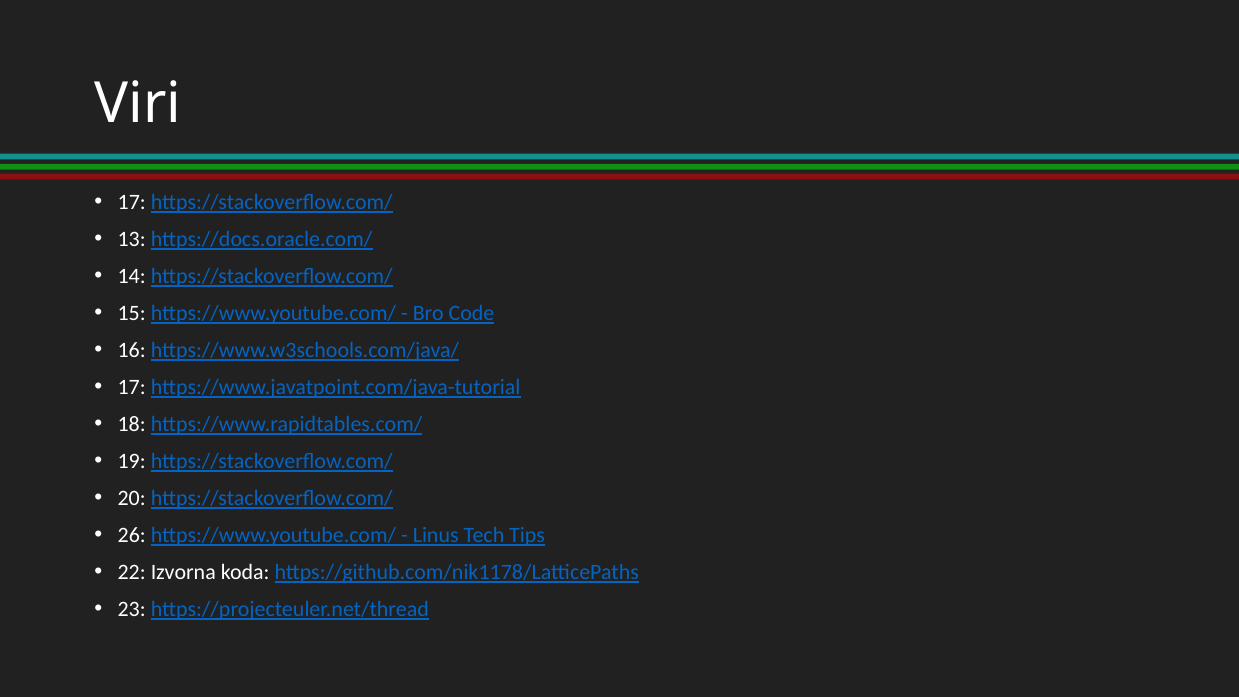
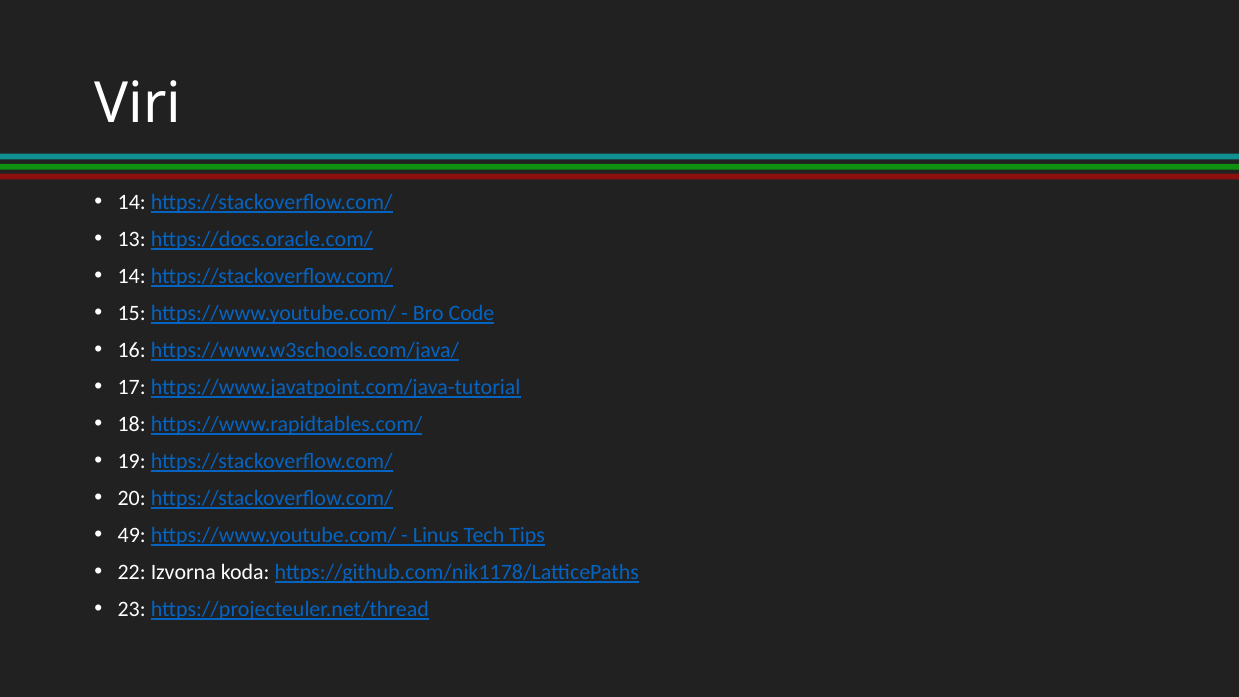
17 at (132, 202): 17 -> 14
26: 26 -> 49
